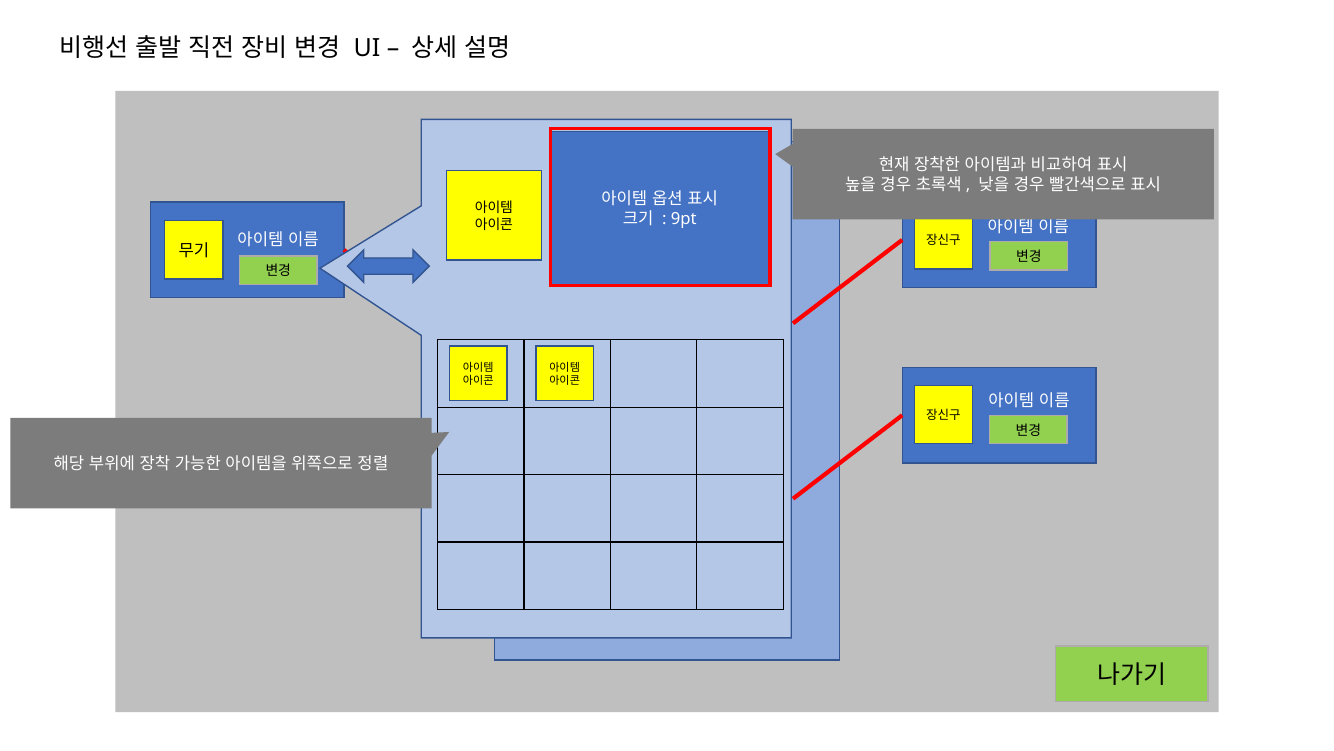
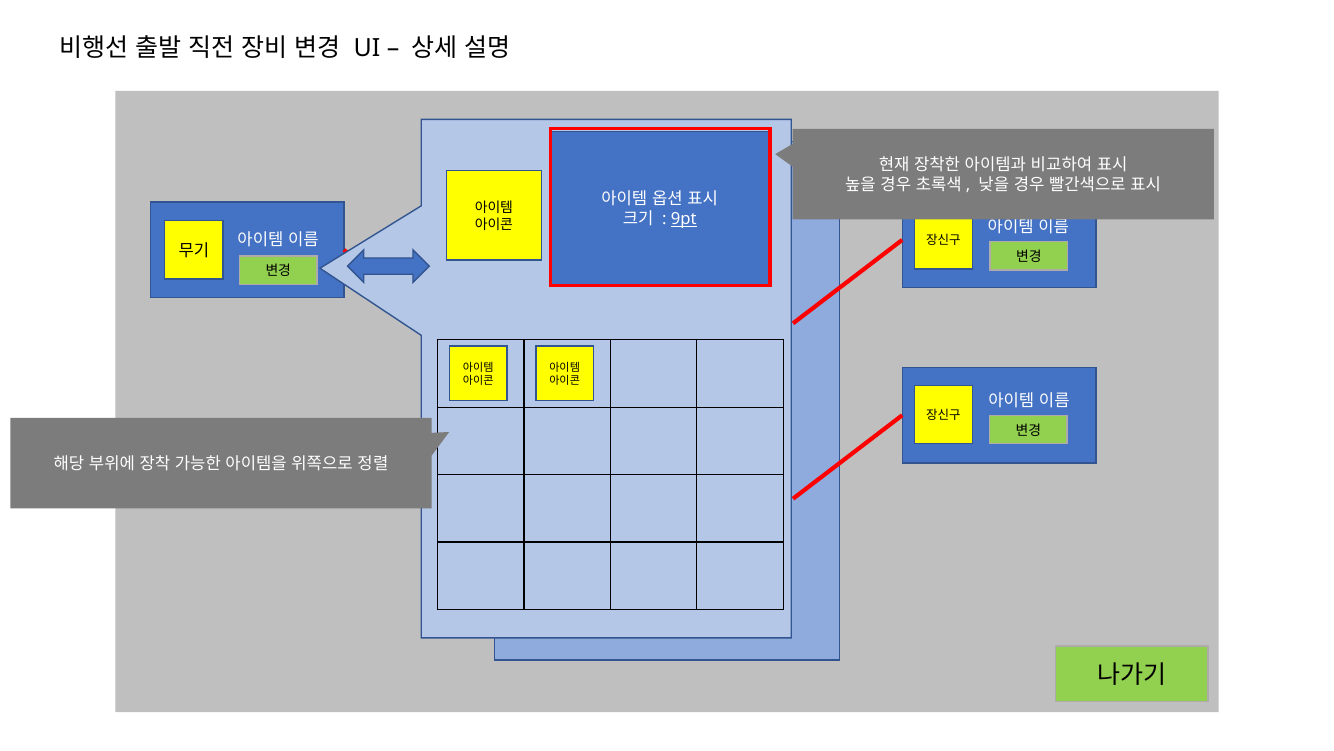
9pt underline: none -> present
